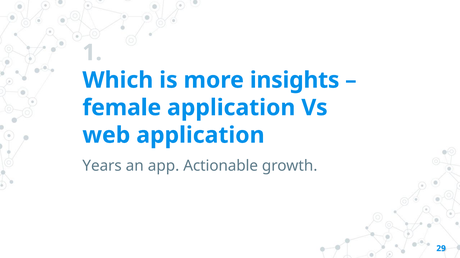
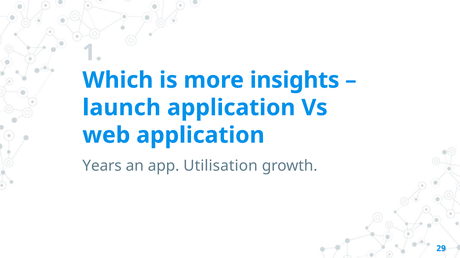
female: female -> launch
Actionable: Actionable -> Utilisation
